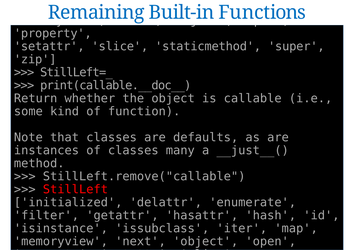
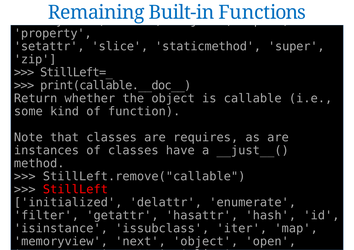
defaults: defaults -> requires
many: many -> have
